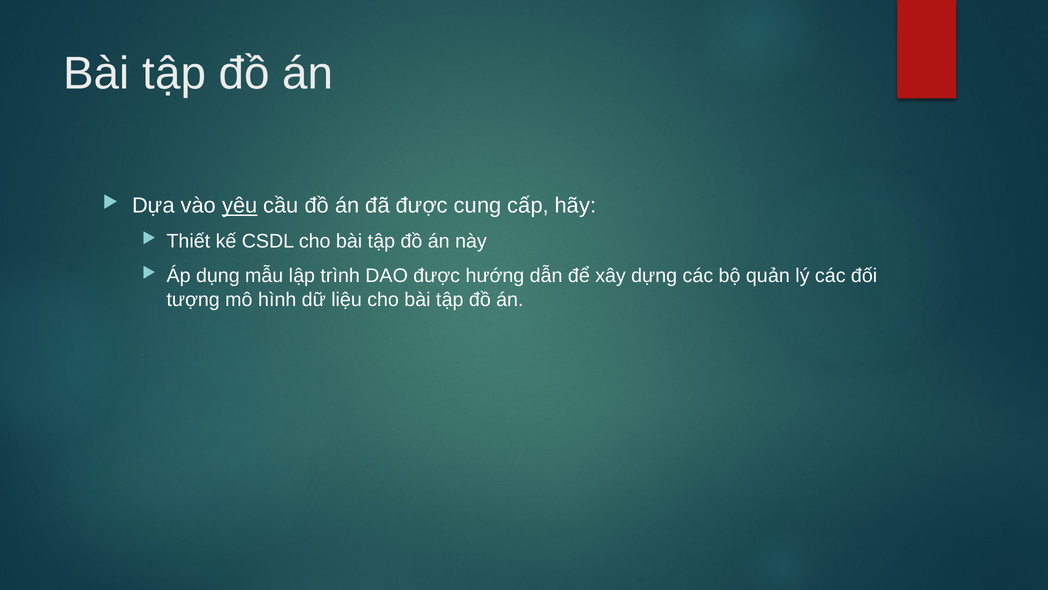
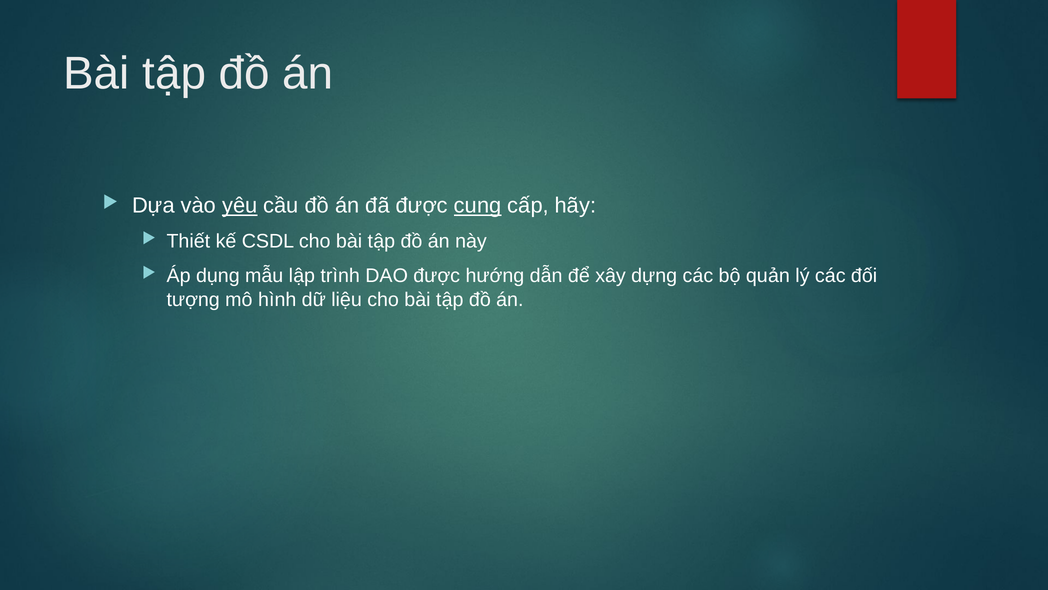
cung underline: none -> present
